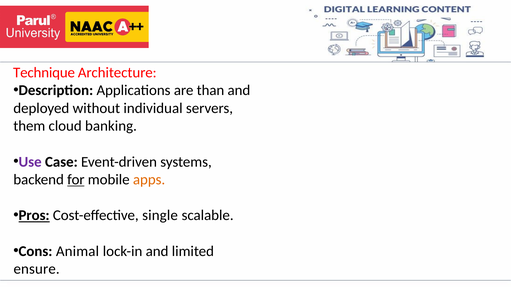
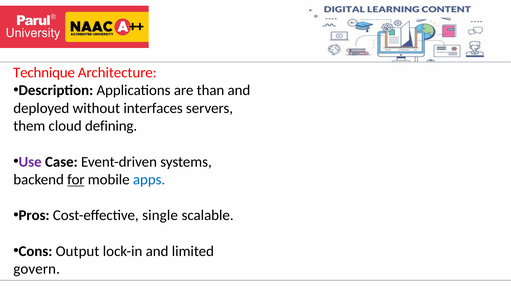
individual: individual -> interfaces
banking: banking -> defining
apps colour: orange -> blue
Pros underline: present -> none
Animal: Animal -> Output
ensure: ensure -> govern
